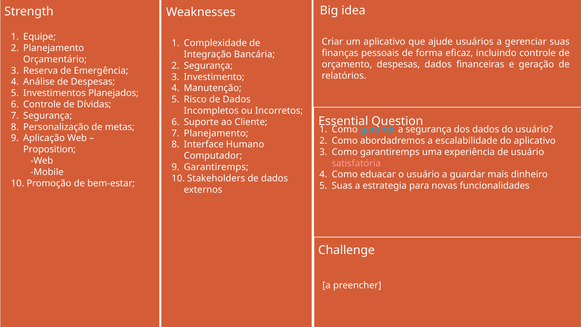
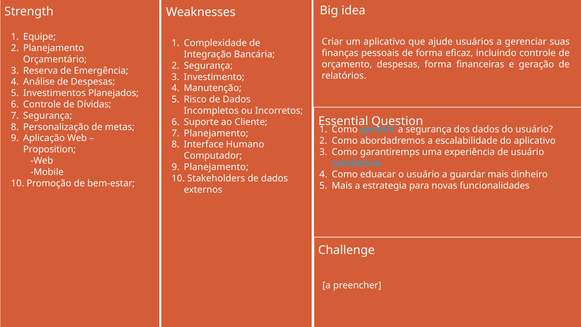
despesas dados: dados -> forma
satisfatória colour: pink -> light blue
Garantiremps at (216, 167): Garantiremps -> Planejamento
Suas at (342, 186): Suas -> Mais
